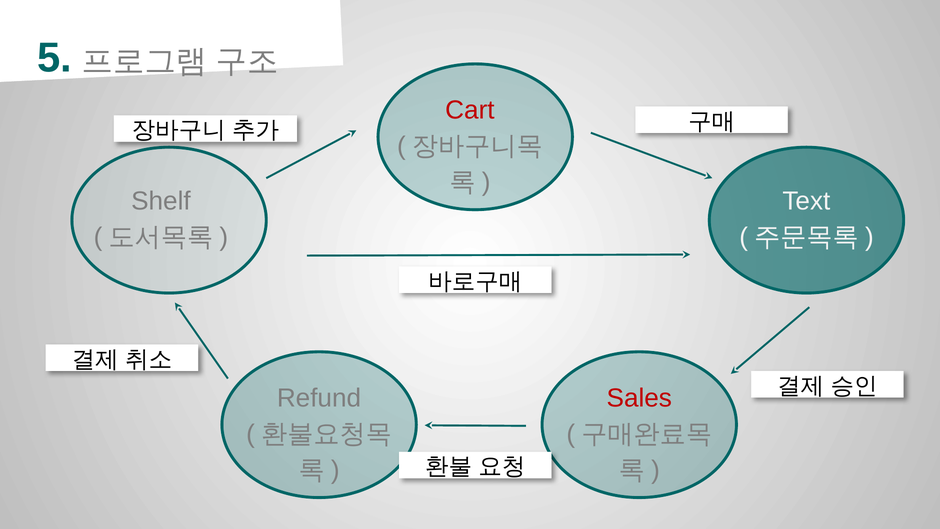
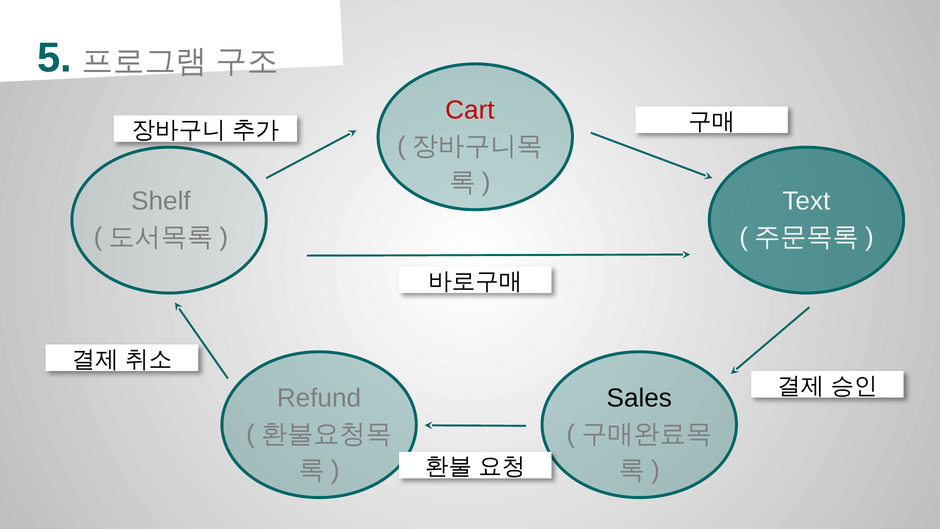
Sales colour: red -> black
